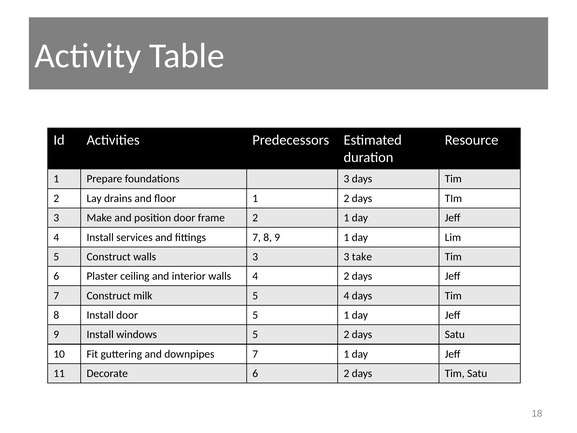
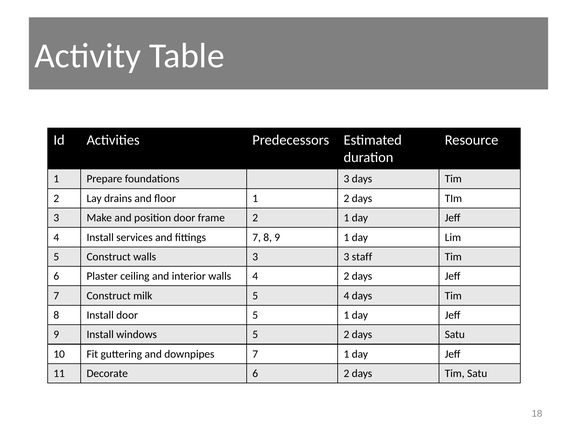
take: take -> staff
